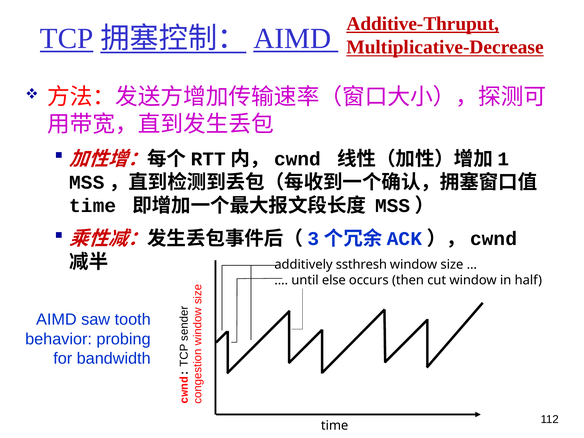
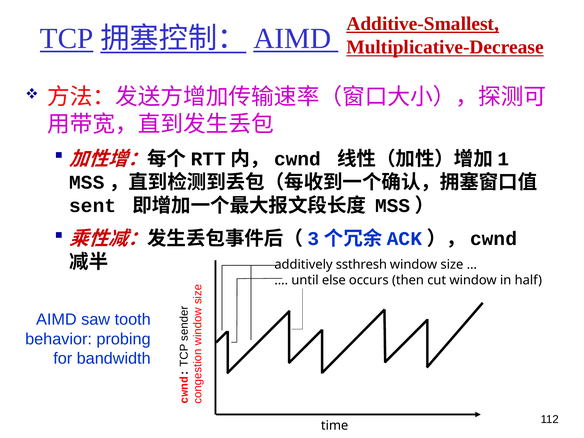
Additive-Thruput: Additive-Thruput -> Additive-Smallest
time at (93, 206): time -> sent
